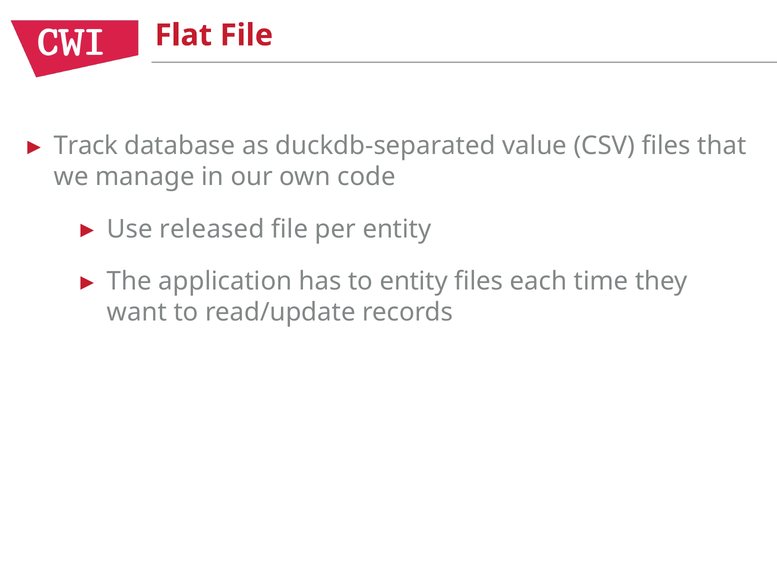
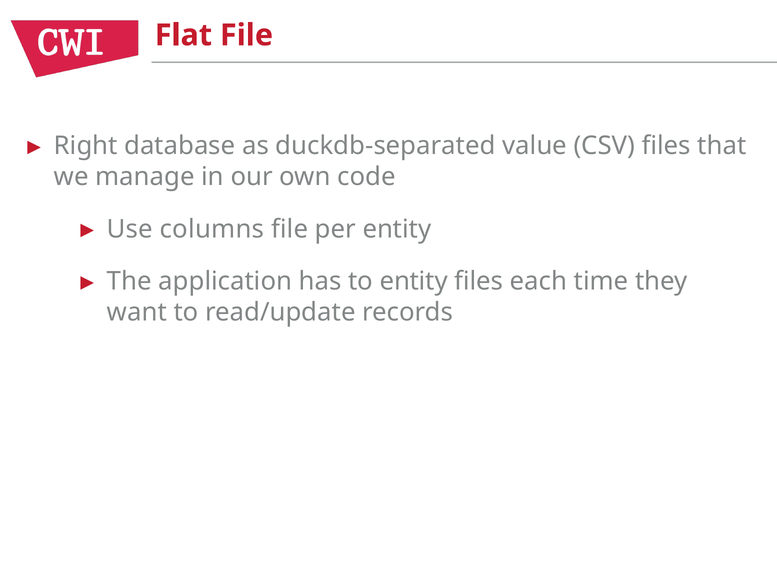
Track: Track -> Right
released: released -> columns
